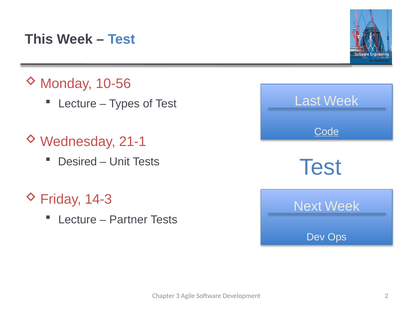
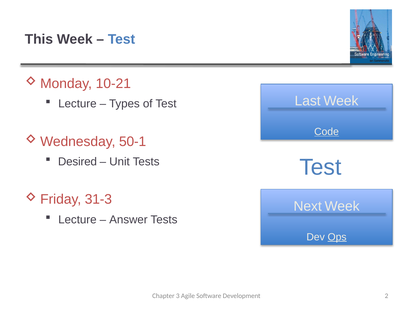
10-56: 10-56 -> 10-21
21-1: 21-1 -> 50-1
14-3: 14-3 -> 31-3
Partner: Partner -> Answer
Ops underline: none -> present
